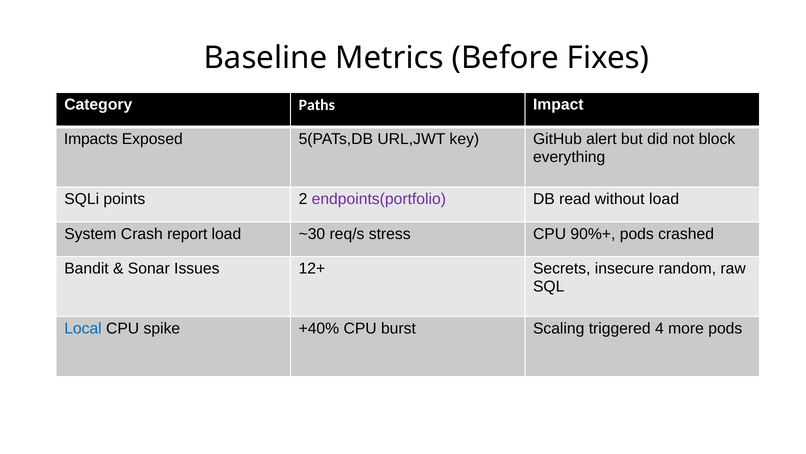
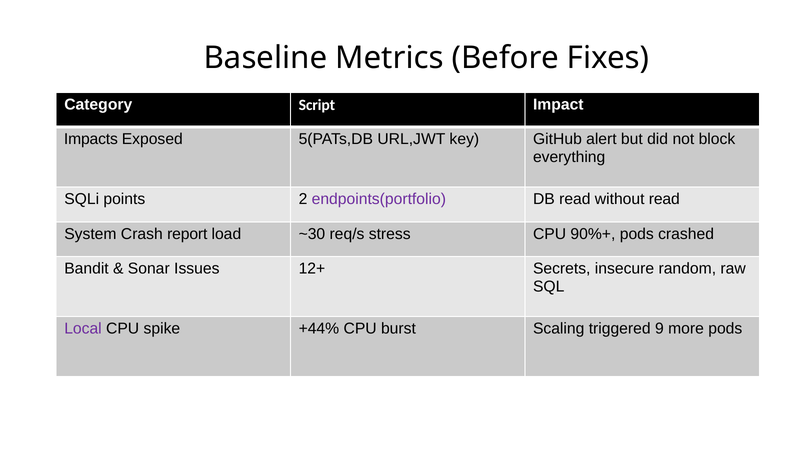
Paths: Paths -> Script
without load: load -> read
Local colour: blue -> purple
+40%: +40% -> +44%
4: 4 -> 9
